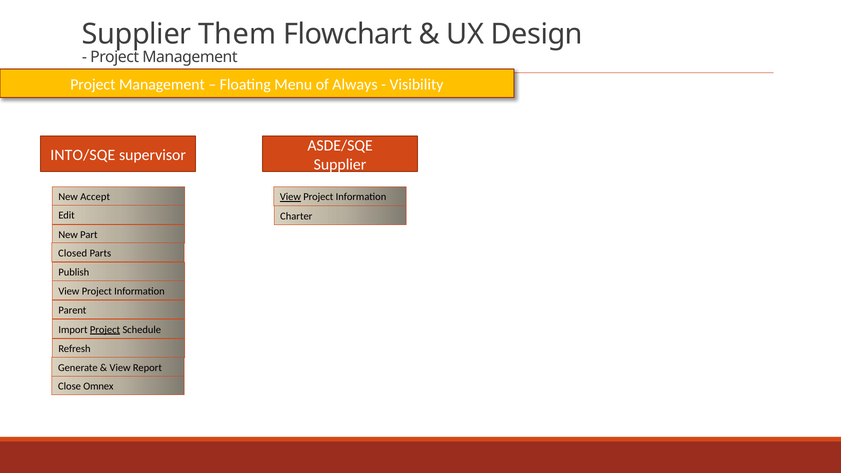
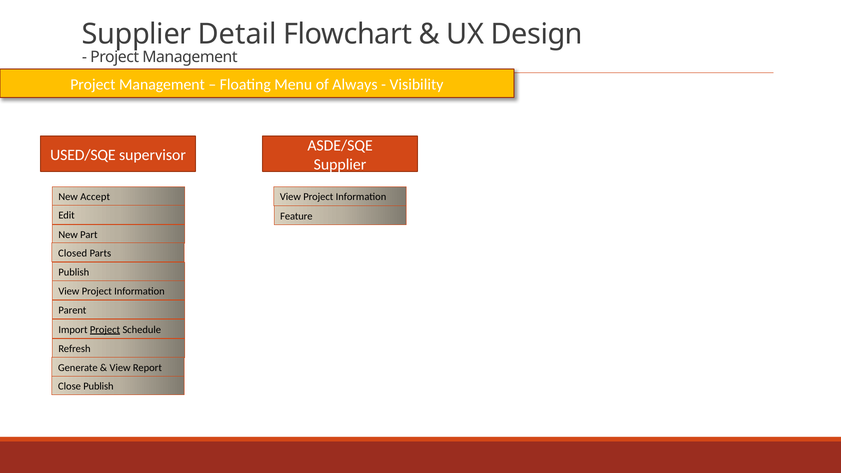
Them: Them -> Detail
INTO/SQE: INTO/SQE -> USED/SQE
View at (290, 197) underline: present -> none
Charter: Charter -> Feature
Close Omnex: Omnex -> Publish
